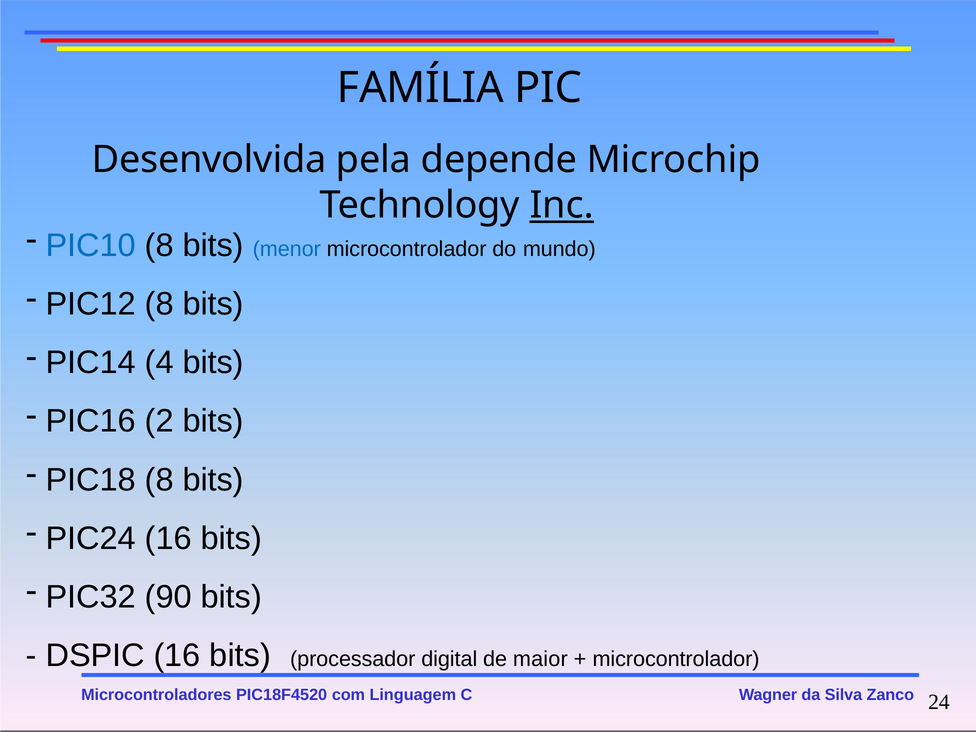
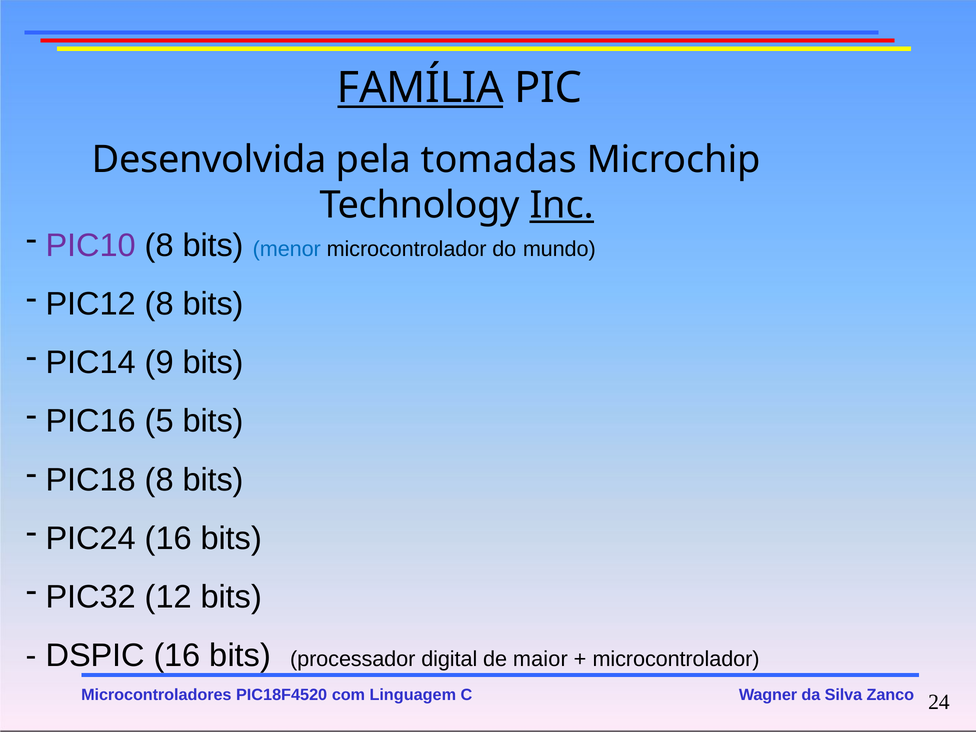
FAMÍLIA underline: none -> present
depende: depende -> tomadas
PIC10 colour: blue -> purple
4: 4 -> 9
2: 2 -> 5
90: 90 -> 12
